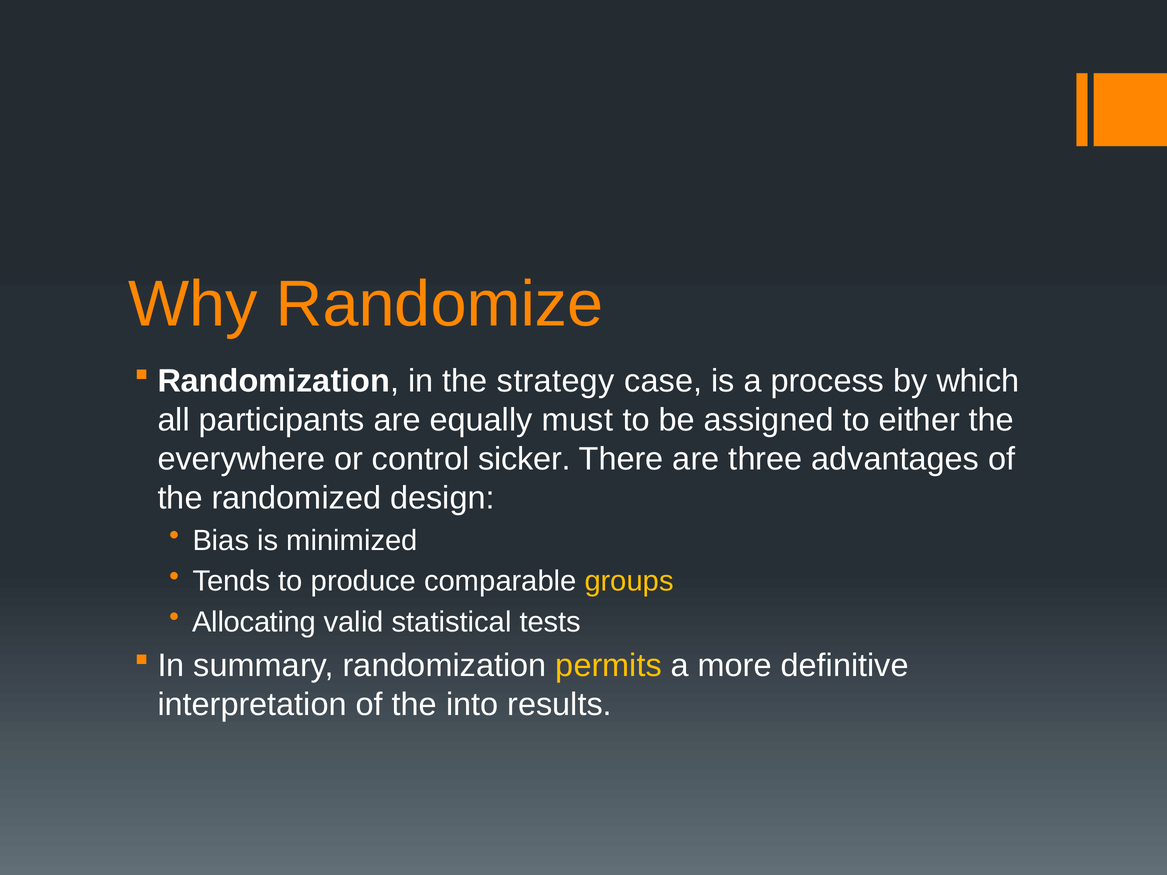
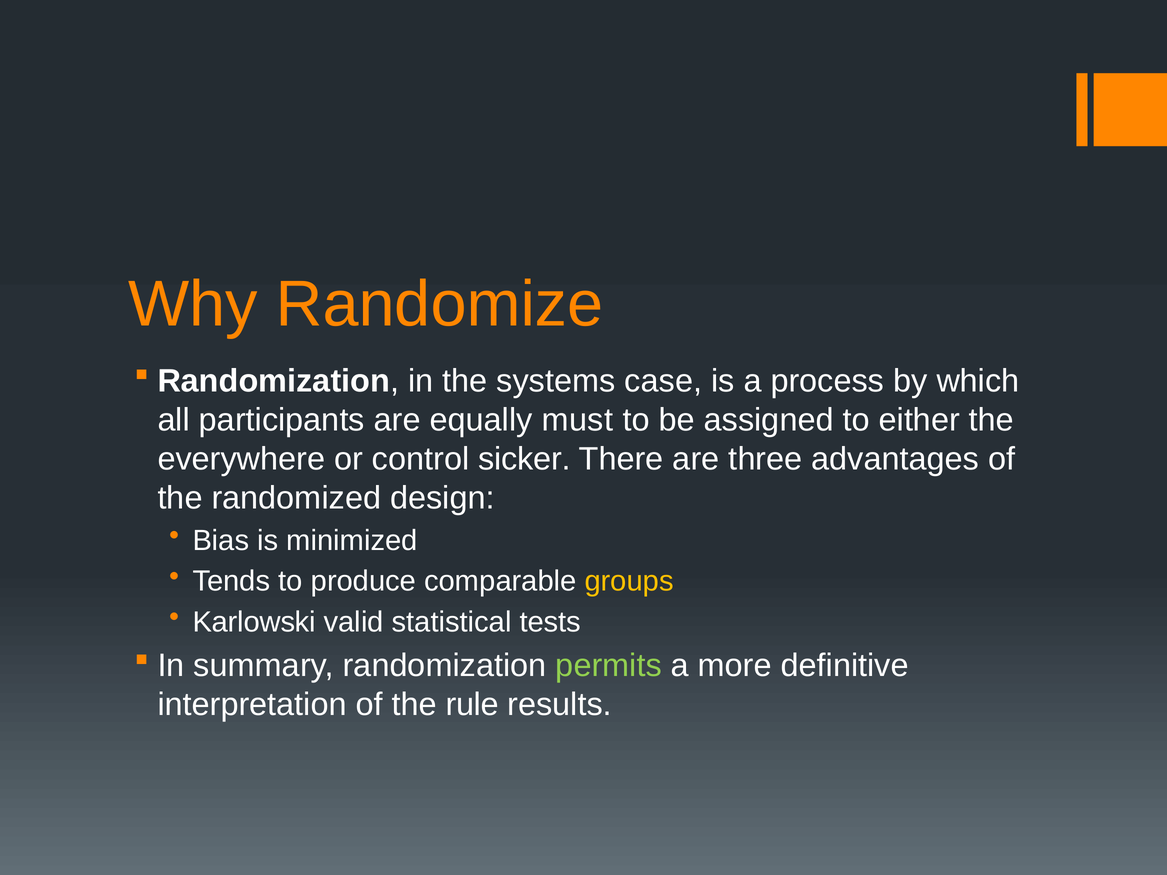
strategy: strategy -> systems
Allocating: Allocating -> Karlowski
permits colour: yellow -> light green
into: into -> rule
